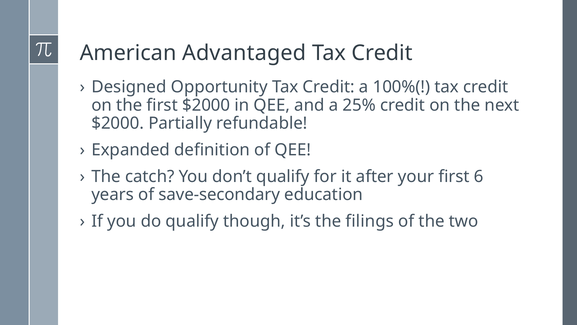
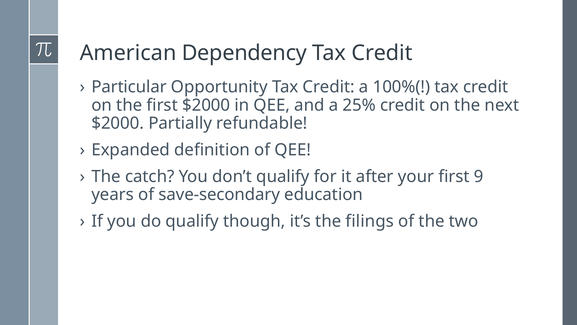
Advantaged: Advantaged -> Dependency
Designed: Designed -> Particular
6: 6 -> 9
